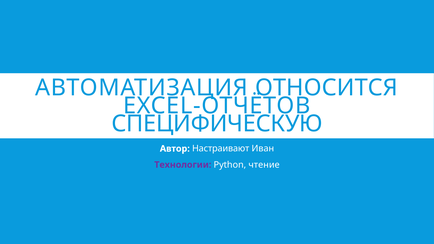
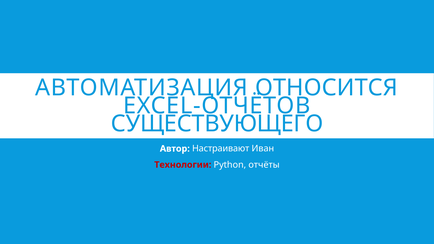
СПЕЦИФИЧЕСКУЮ: СПЕЦИФИЧЕСКУЮ -> СУЩЕСТВУЮЩЕГО
Технологии colour: purple -> red
чтение: чтение -> отчёты
